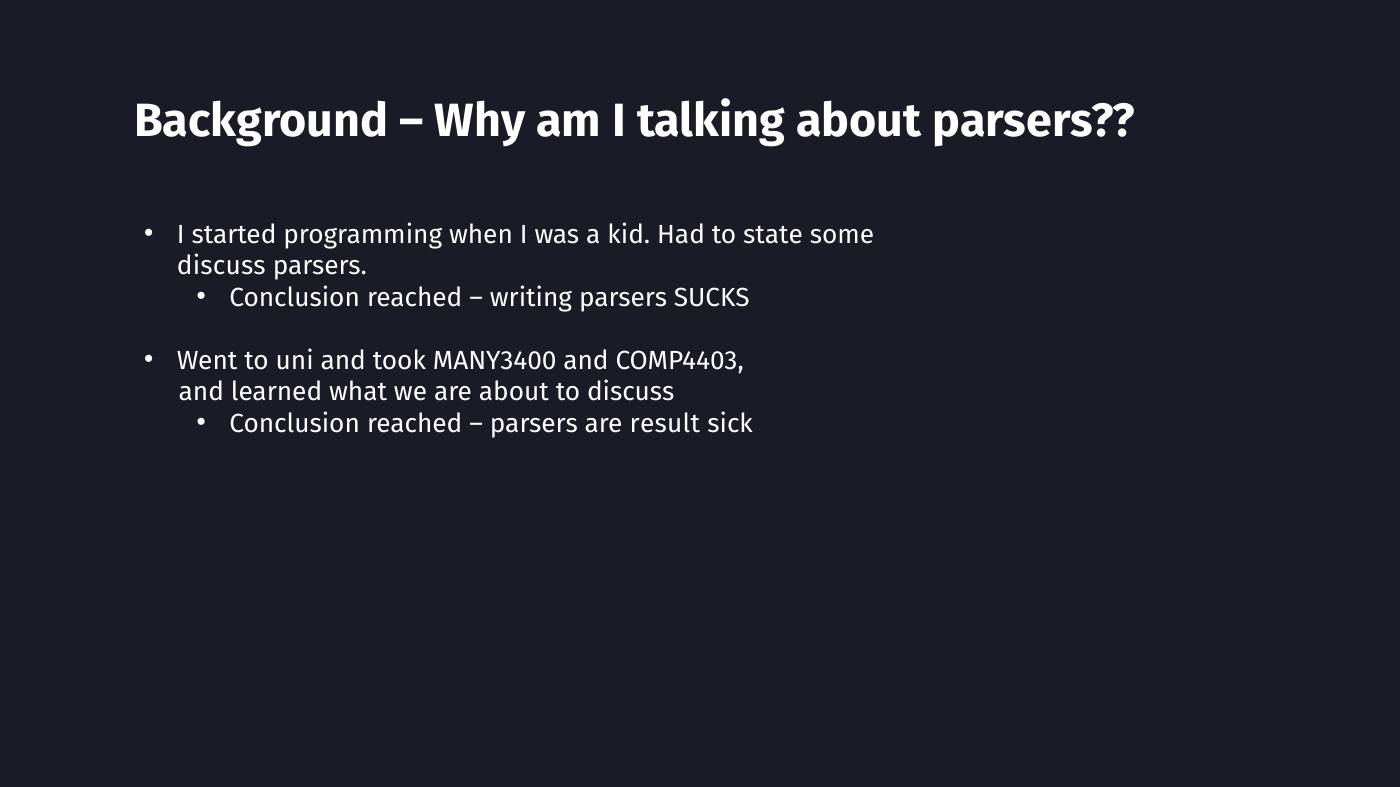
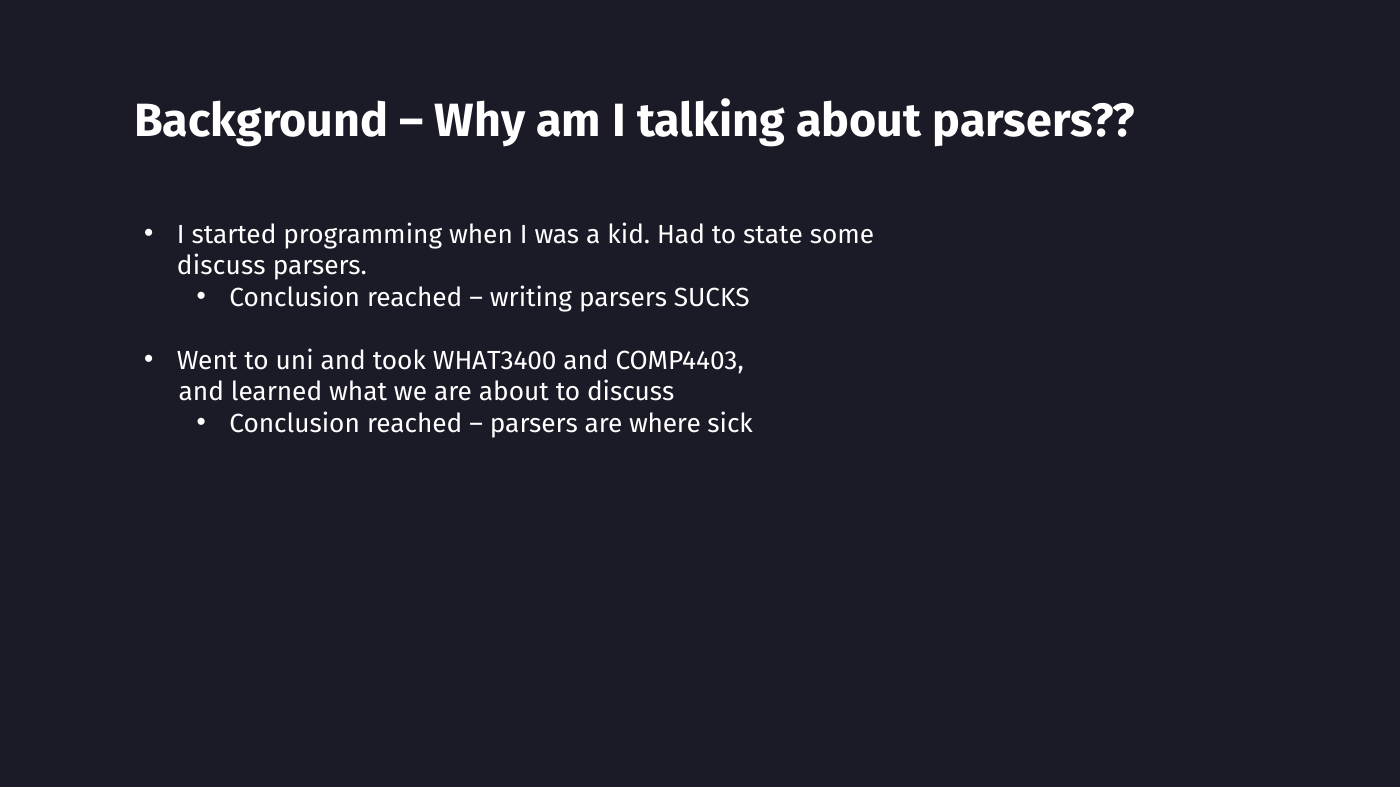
MANY3400: MANY3400 -> WHAT3400
result: result -> where
